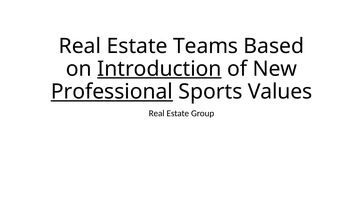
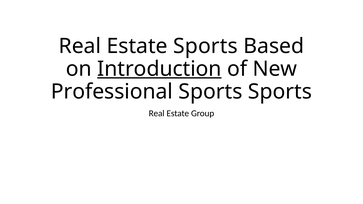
Estate Teams: Teams -> Sports
Professional underline: present -> none
Sports Values: Values -> Sports
